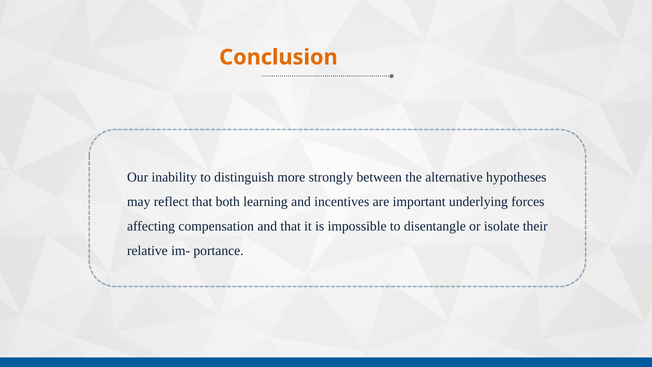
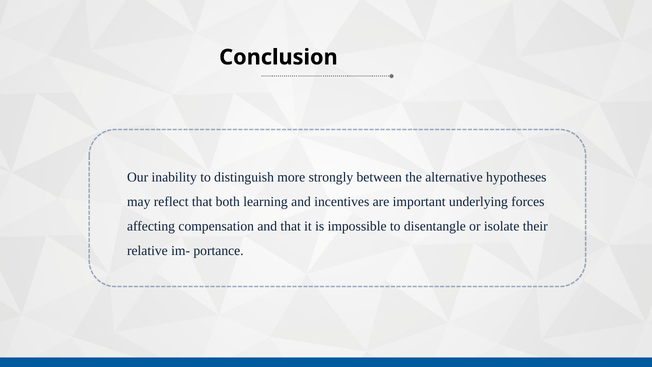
Conclusion colour: orange -> black
